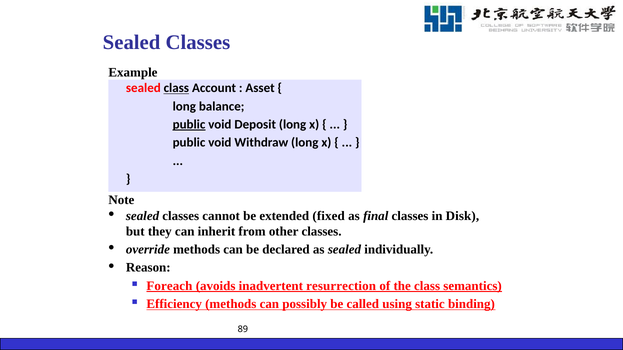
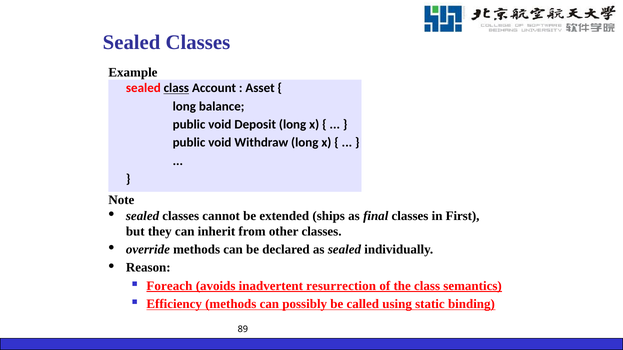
public at (189, 125) underline: present -> none
fixed: fixed -> ships
Disk: Disk -> First
